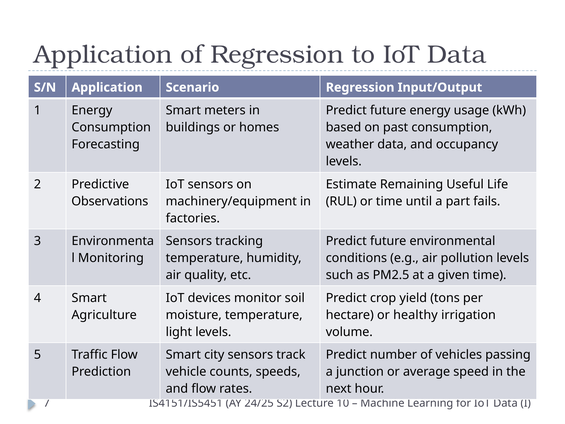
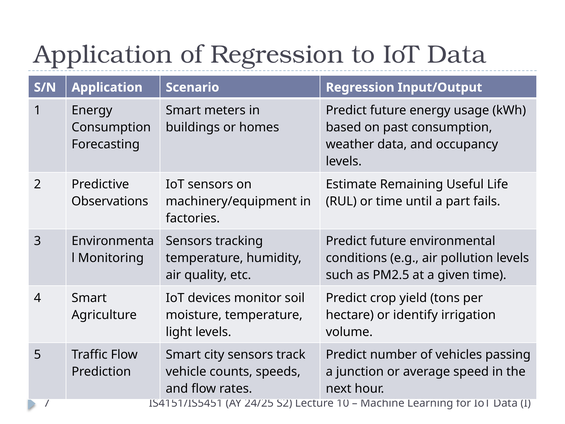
healthy: healthy -> identify
